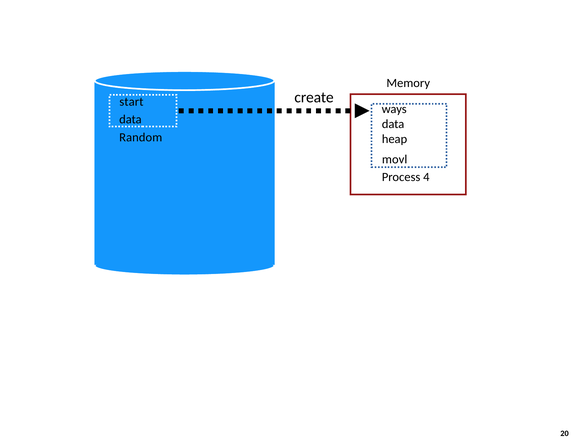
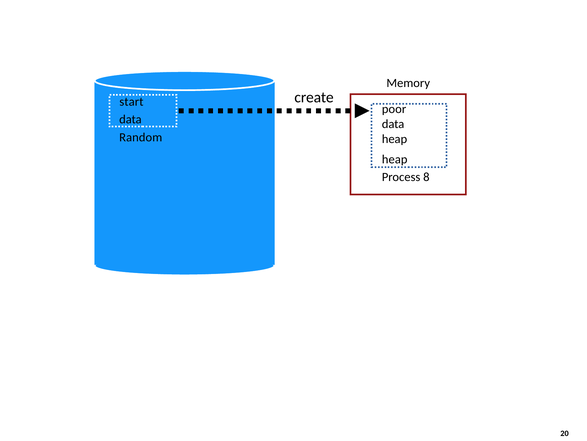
ways: ways -> poor
movl at (395, 159): movl -> heap
4: 4 -> 8
